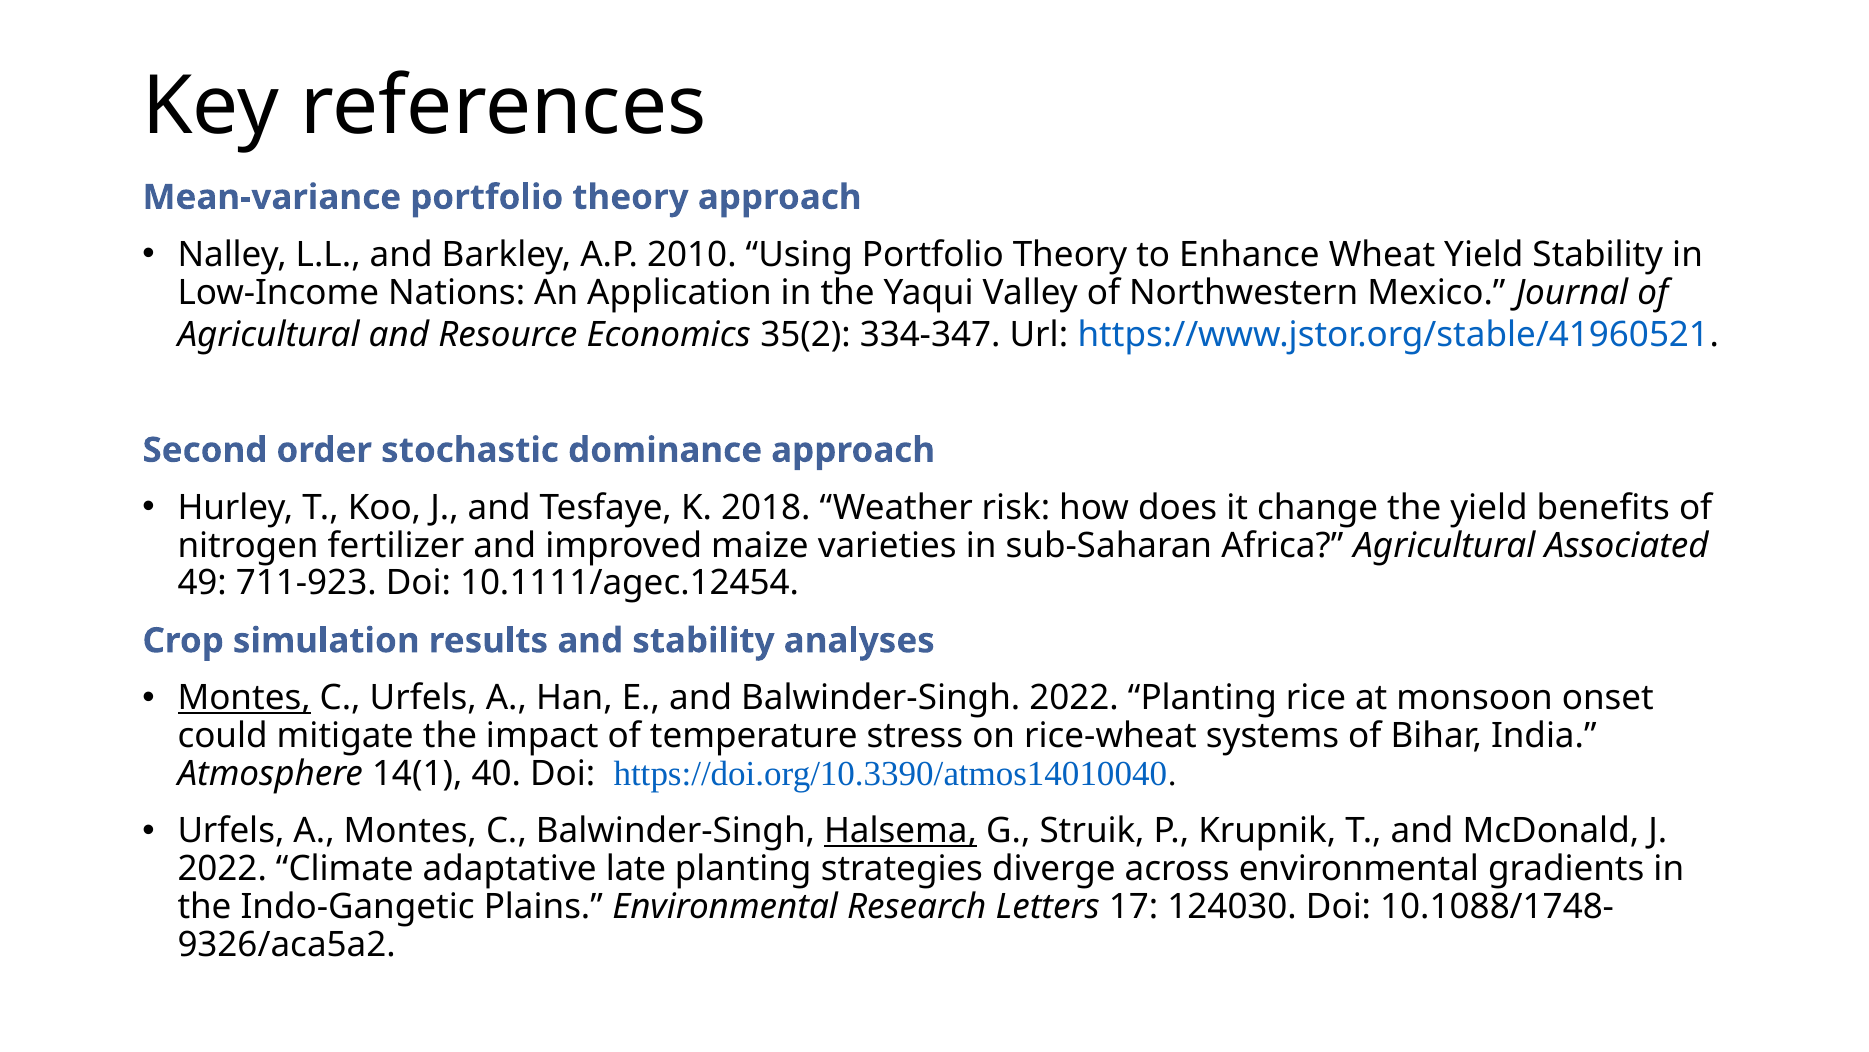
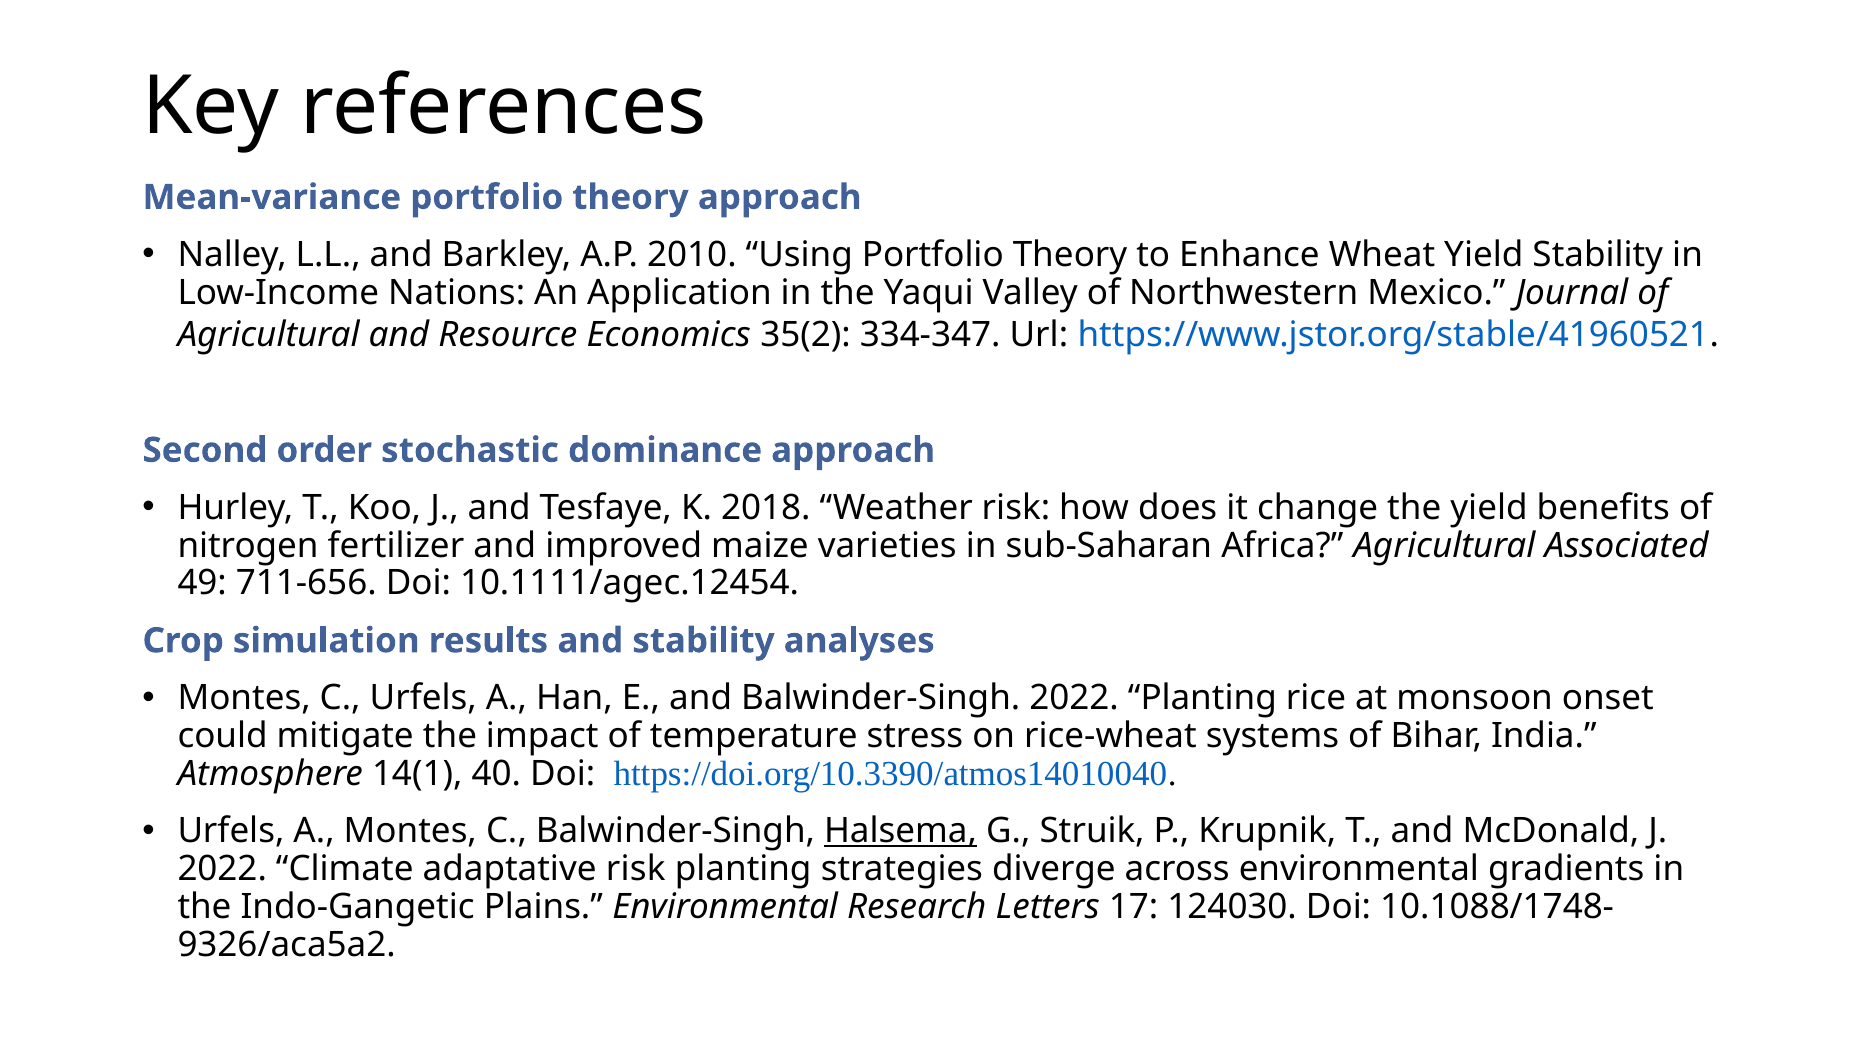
711-923: 711-923 -> 711-656
Montes at (244, 698) underline: present -> none
adaptative late: late -> risk
